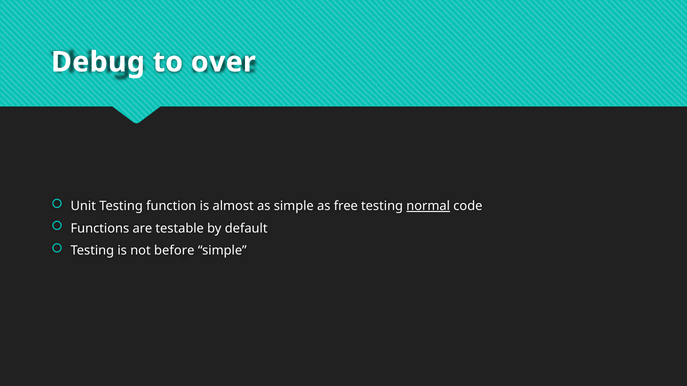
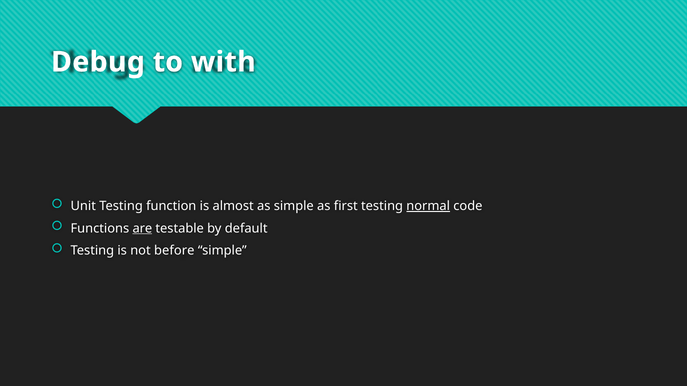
over: over -> with
free: free -> first
are underline: none -> present
